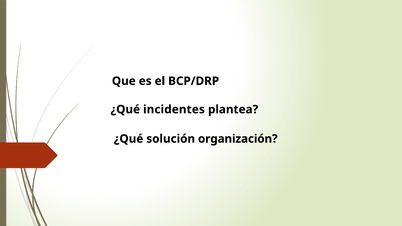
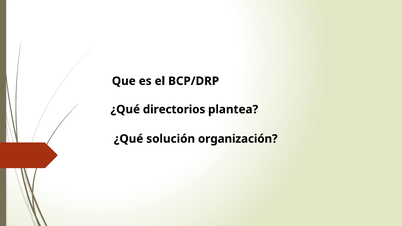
incidentes: incidentes -> directorios
